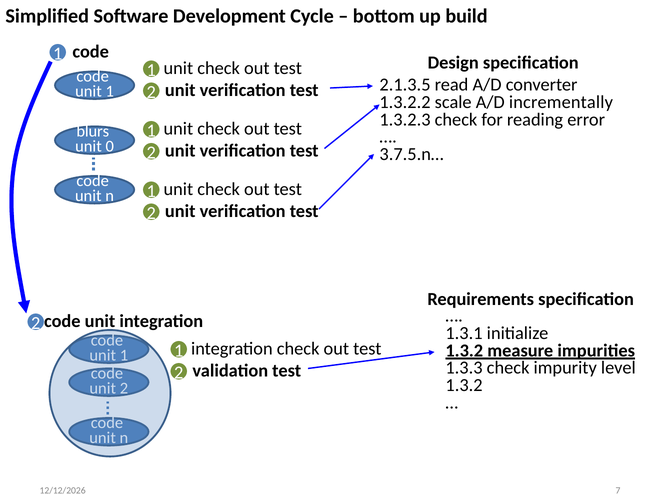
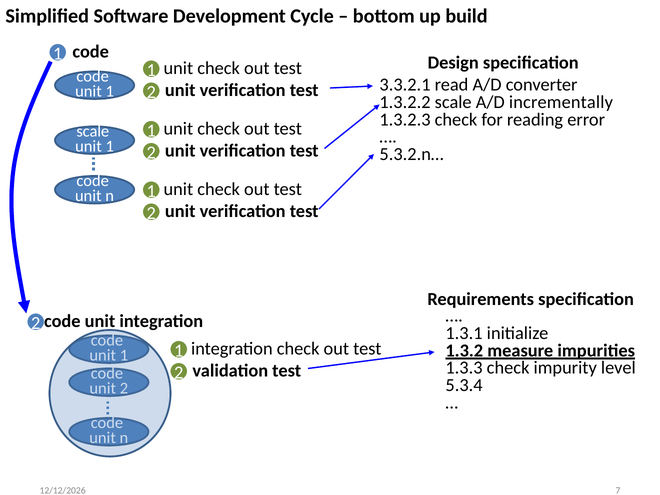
2.1.3.5: 2.1.3.5 -> 3.3.2.1
blurs at (93, 131): blurs -> scale
0 at (110, 146): 0 -> 1
3.7.5.n…: 3.7.5.n… -> 5.3.2.n…
1.3.2 at (464, 385): 1.3.2 -> 5.3.4
